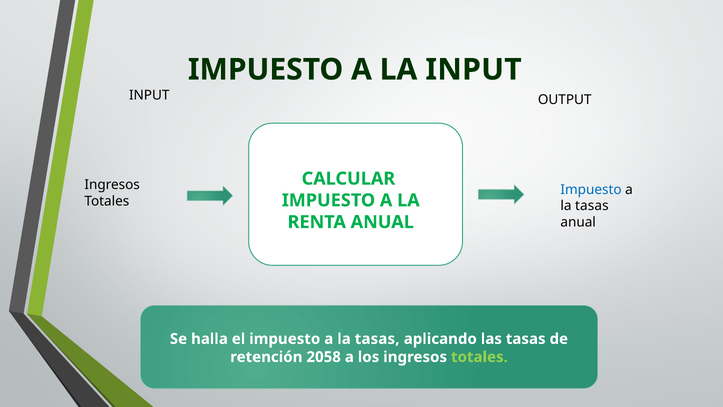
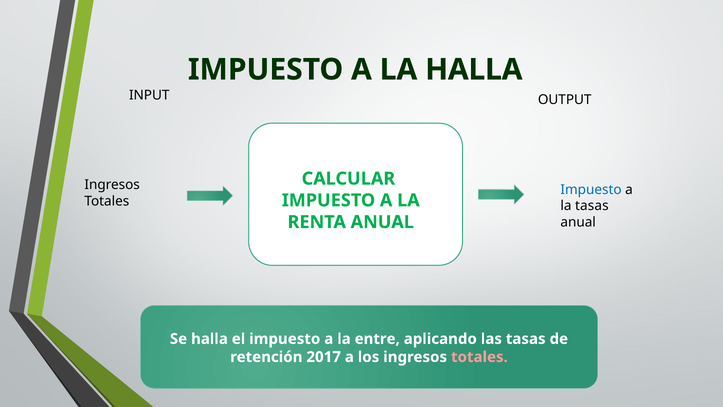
LA INPUT: INPUT -> HALLA
tasas at (377, 339): tasas -> entre
2058: 2058 -> 2017
totales at (479, 357) colour: light green -> pink
